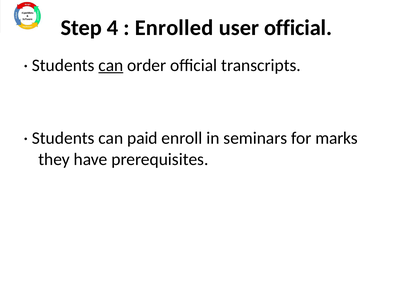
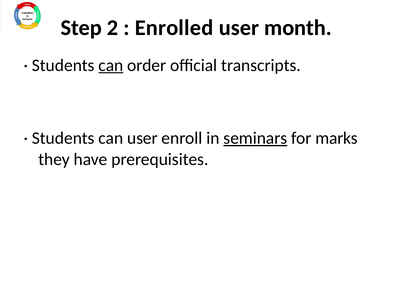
4: 4 -> 2
user official: official -> month
can paid: paid -> user
seminars underline: none -> present
